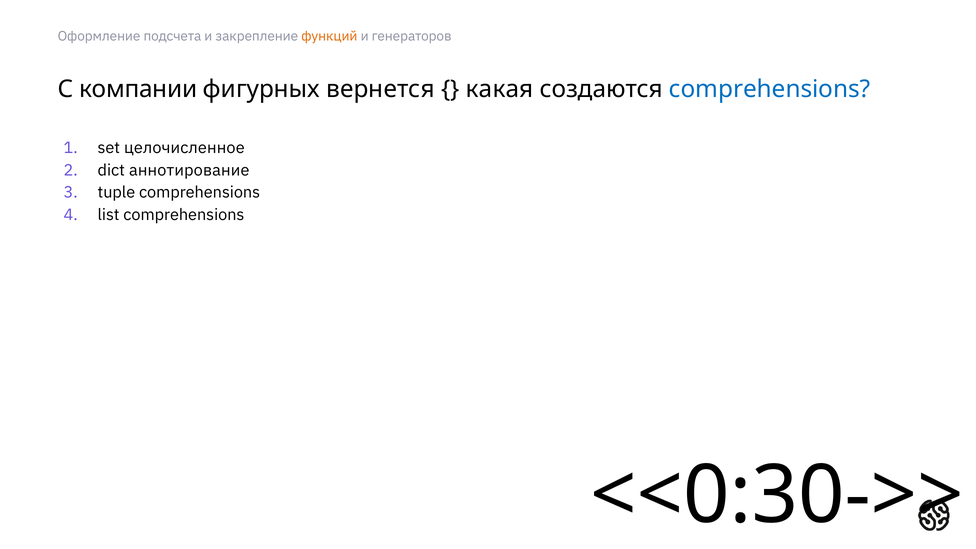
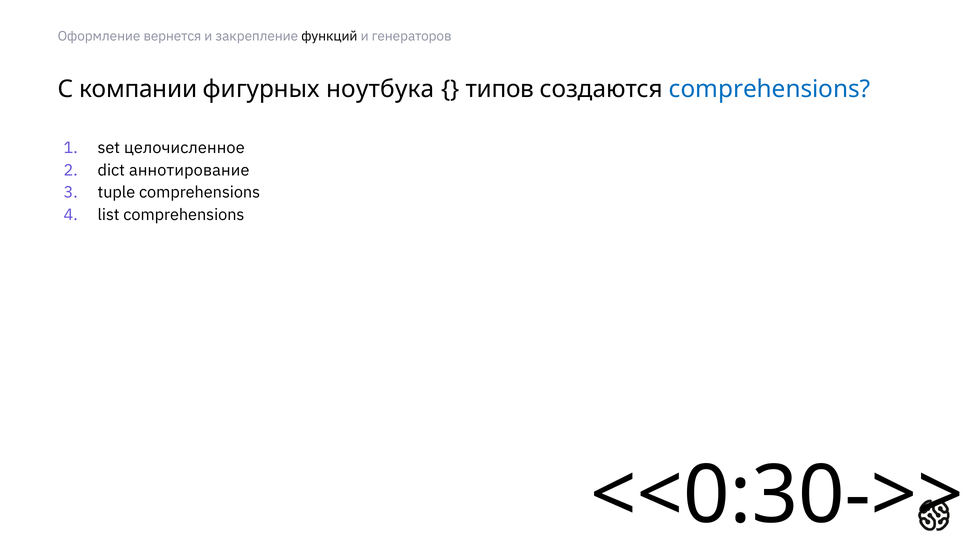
подсчета: подсчета -> вернется
функций colour: orange -> black
вернется: вернется -> ноутбука
какая: какая -> типов
